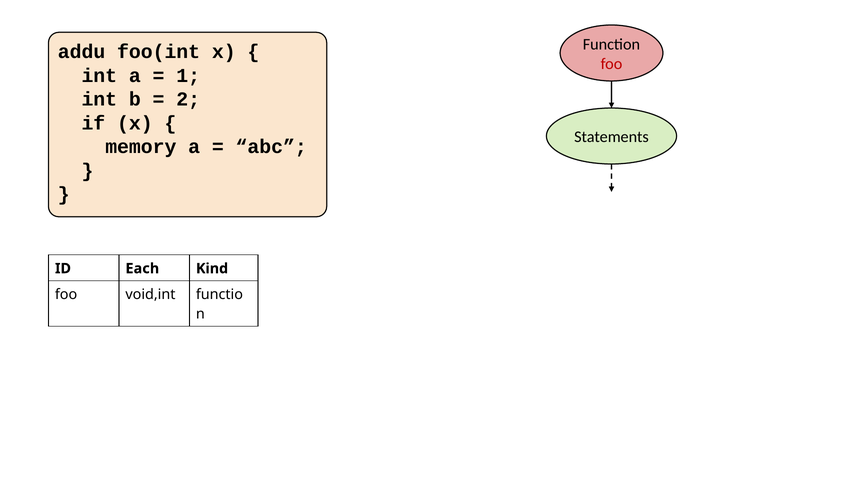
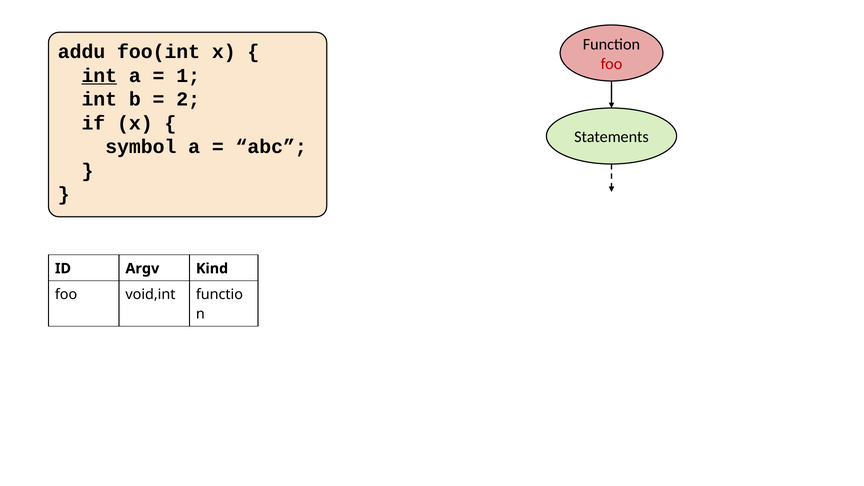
int at (99, 76) underline: none -> present
memory: memory -> symbol
Each: Each -> Argv
